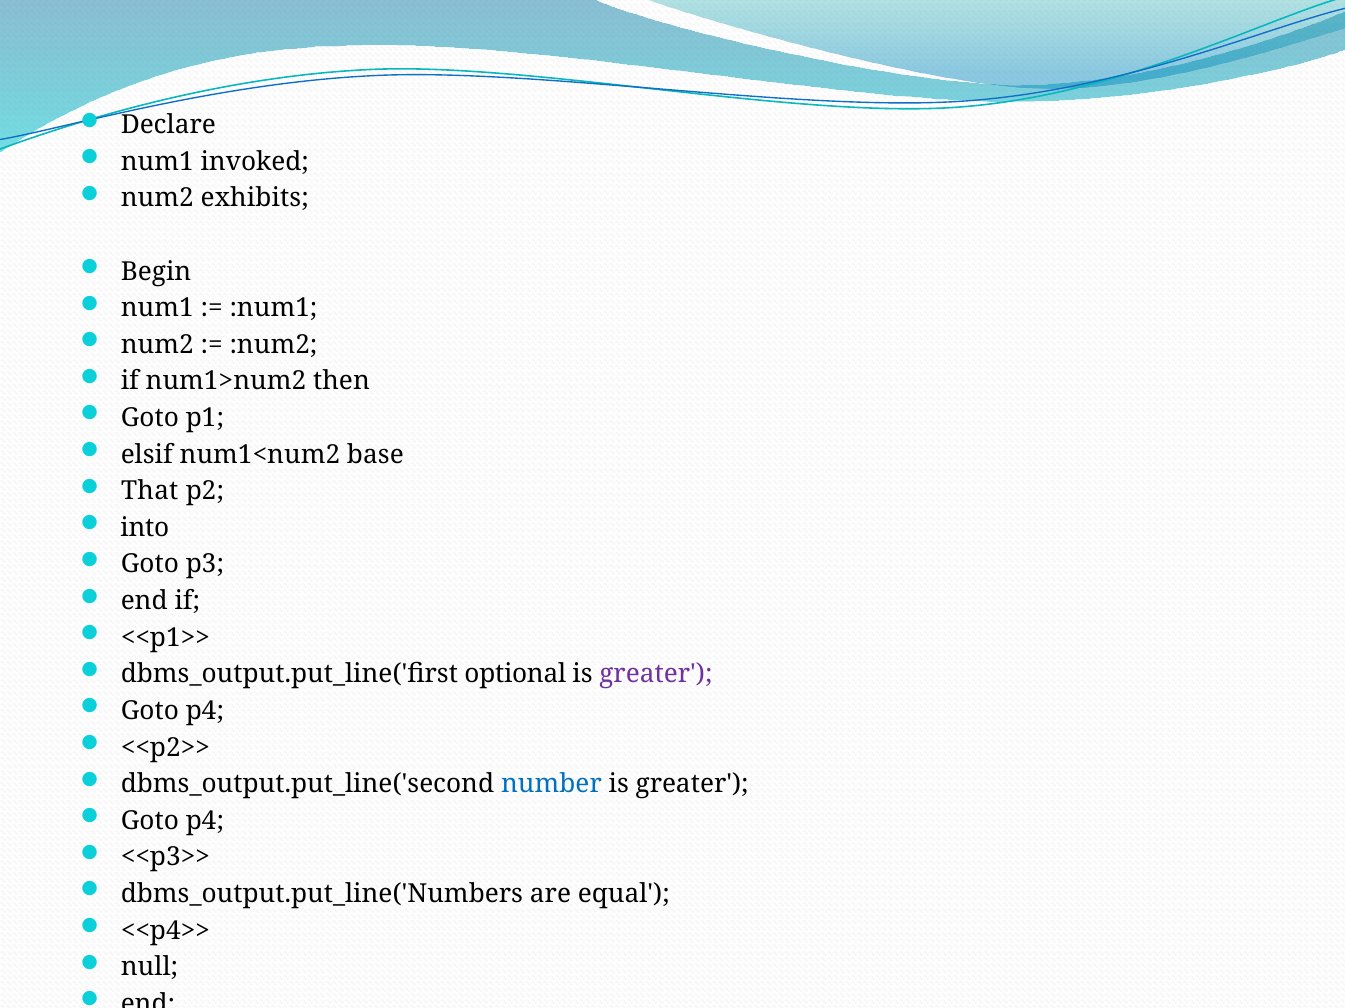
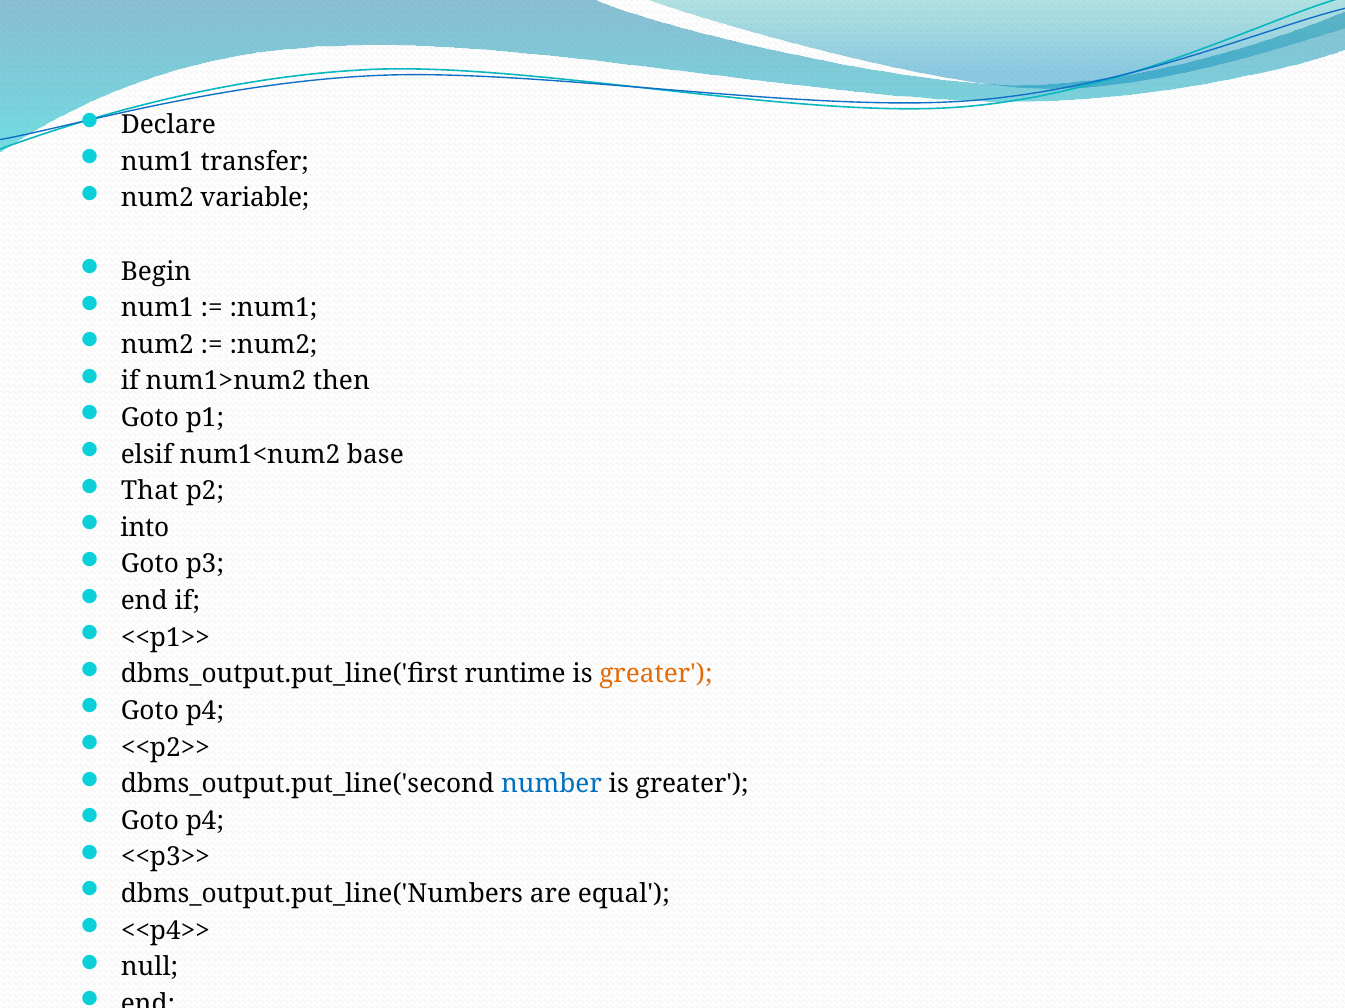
invoked: invoked -> transfer
exhibits: exhibits -> variable
optional: optional -> runtime
greater at (656, 675) colour: purple -> orange
